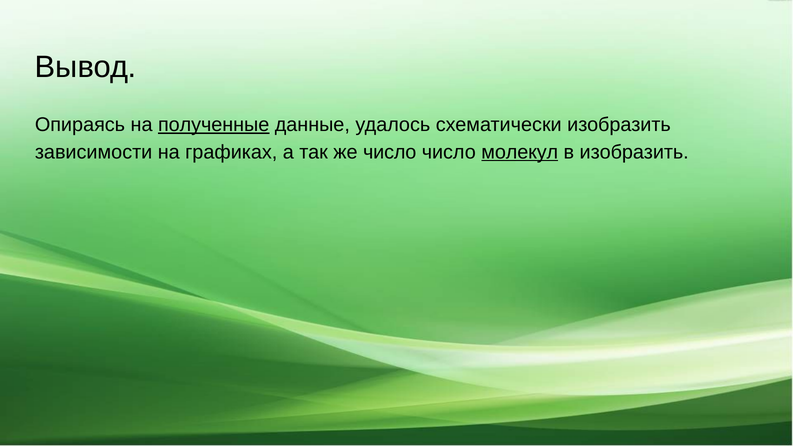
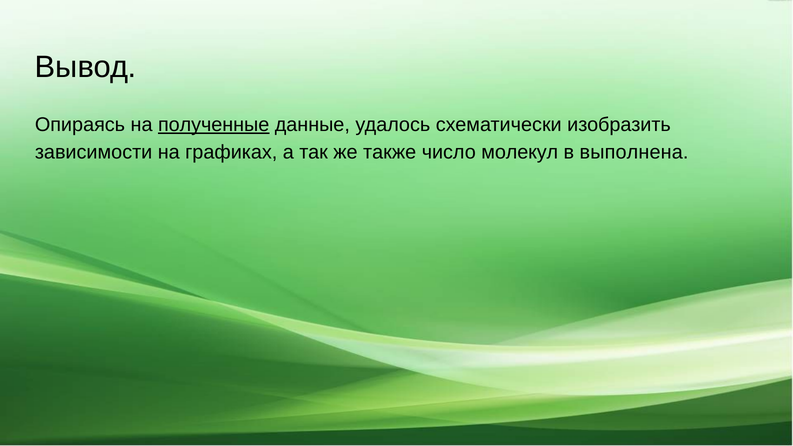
же число: число -> также
молекул underline: present -> none
в изобразить: изобразить -> выполнена
